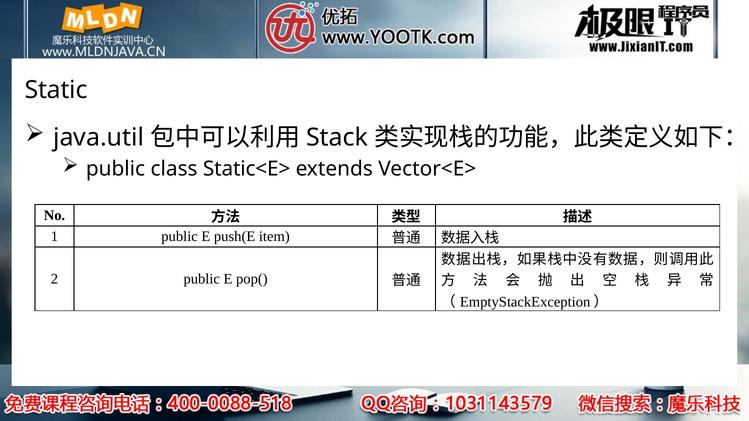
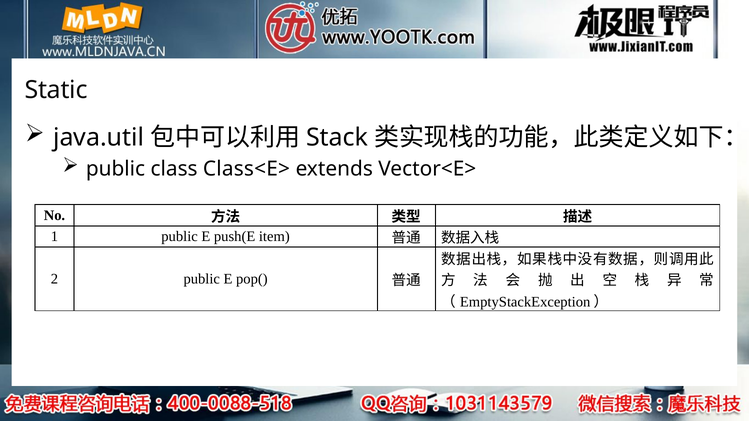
Static<E>: Static<E> -> Class<E>
